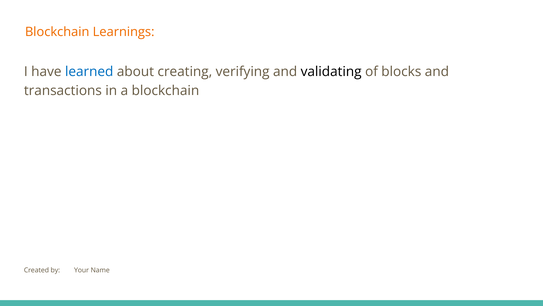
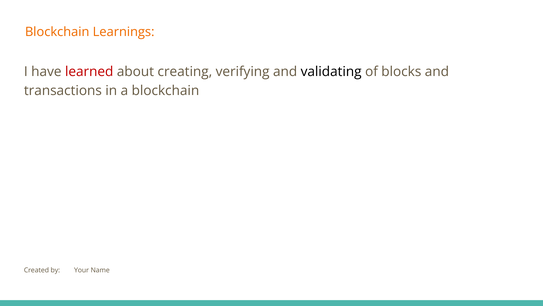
learned colour: blue -> red
